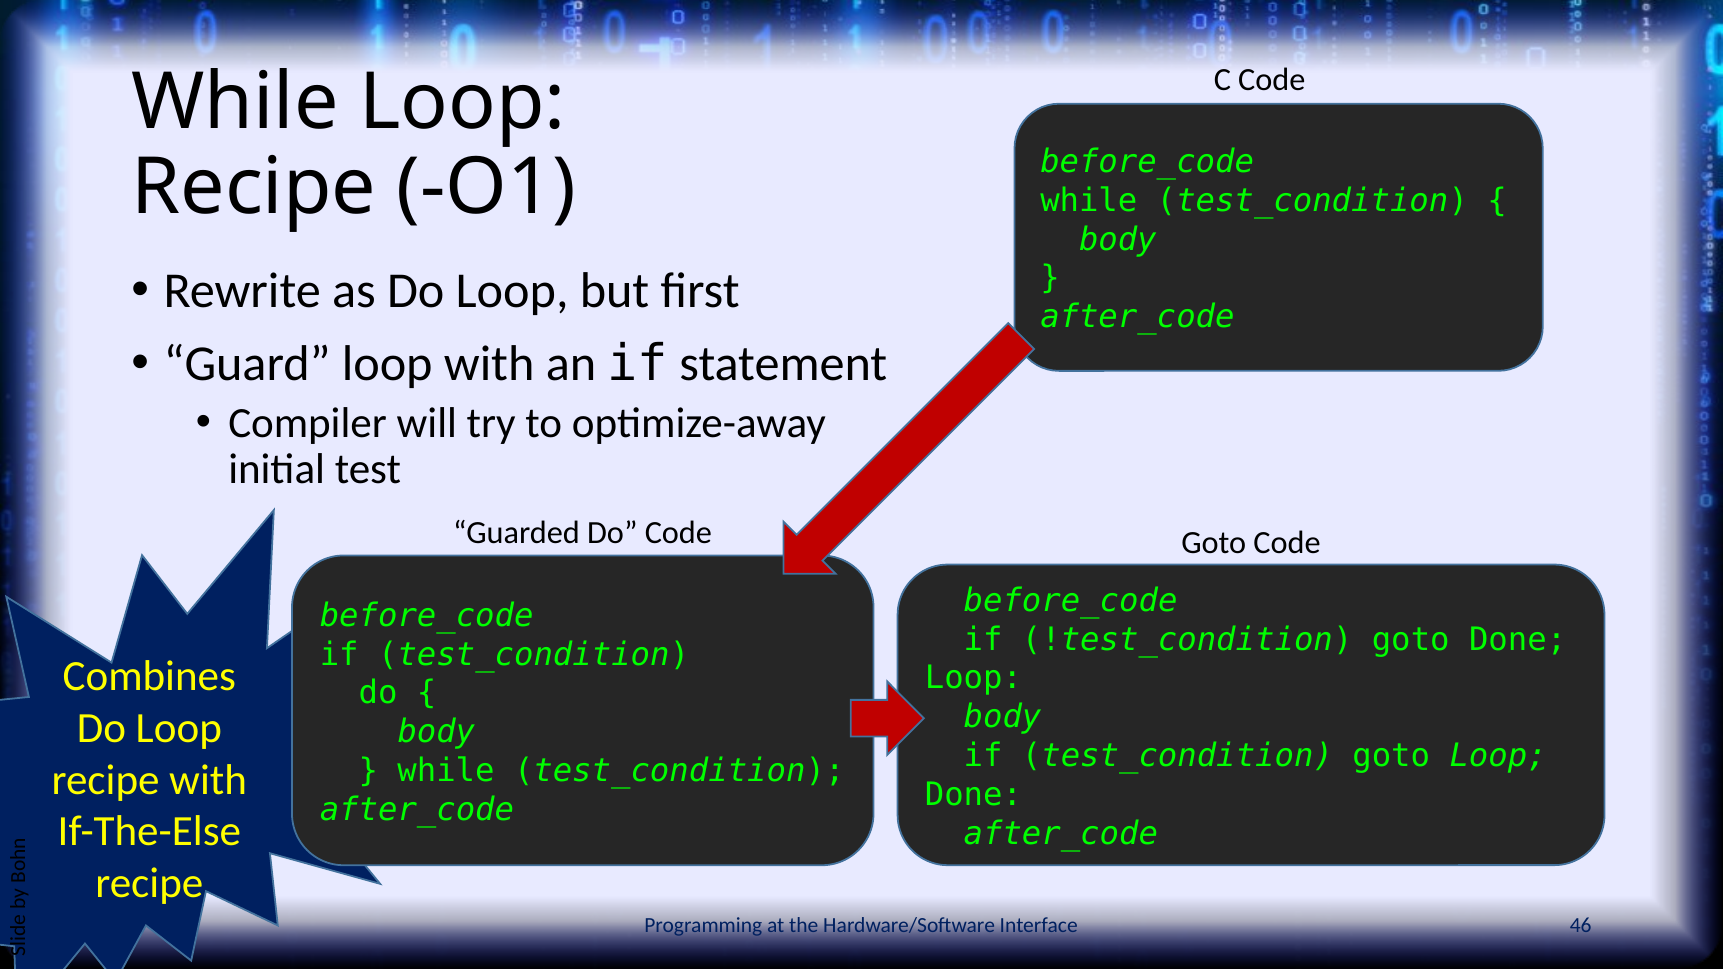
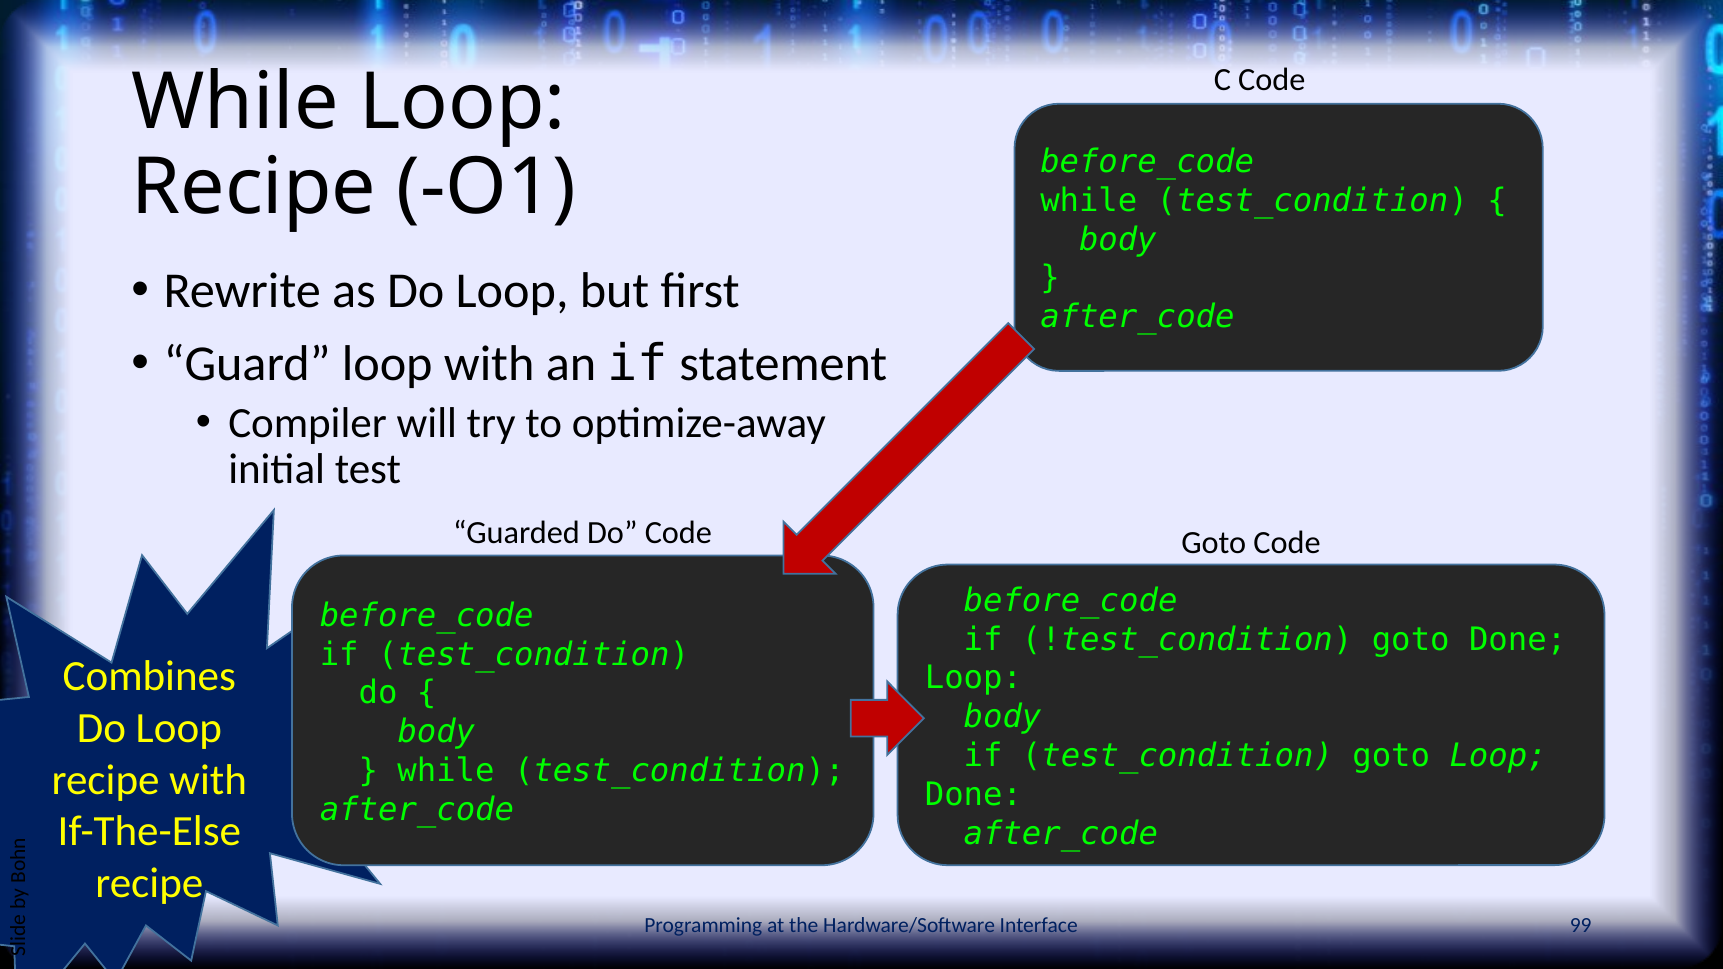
46: 46 -> 99
